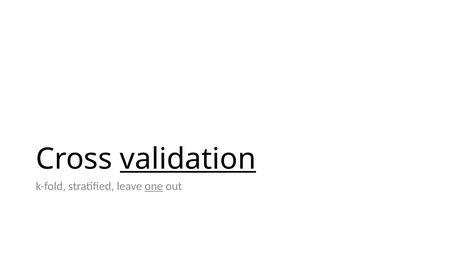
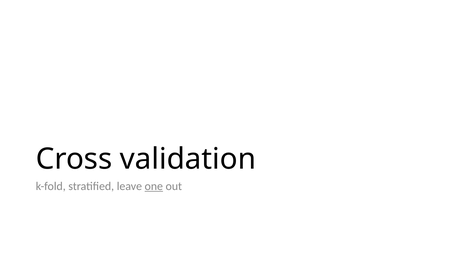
validation underline: present -> none
